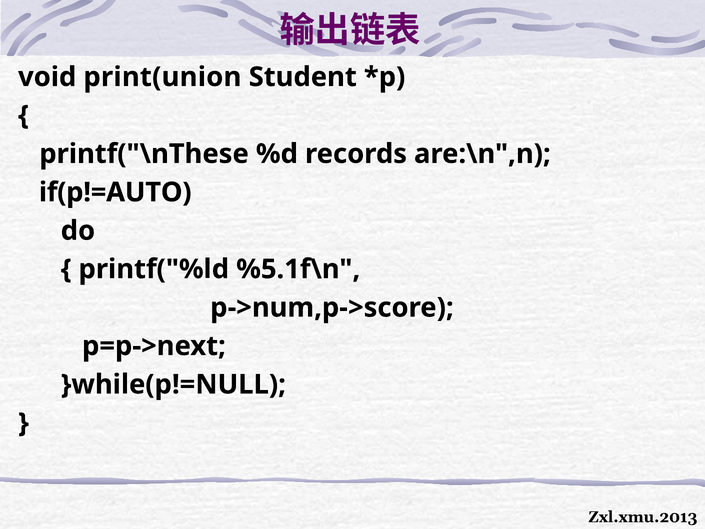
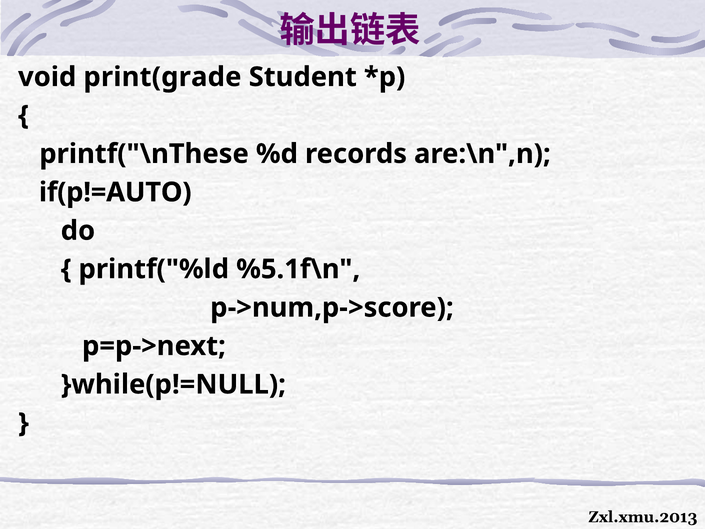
print(union: print(union -> print(grade
